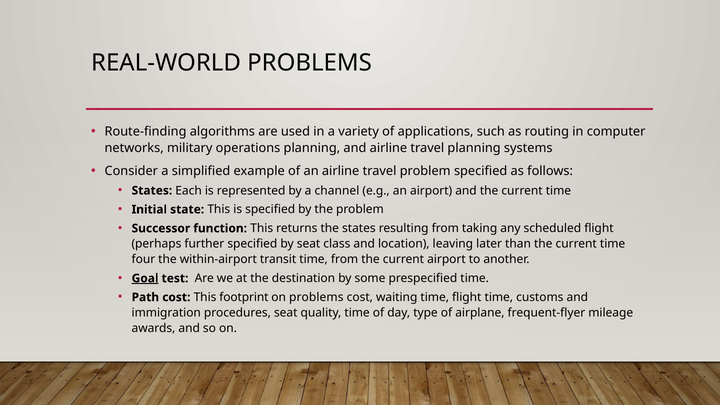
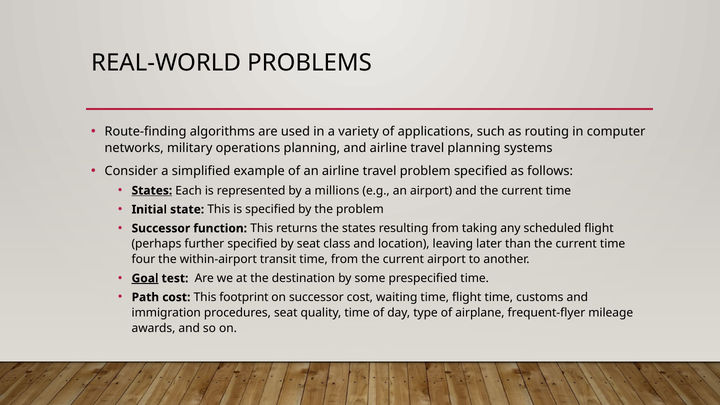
States at (152, 191) underline: none -> present
channel: channel -> millions
on problems: problems -> successor
